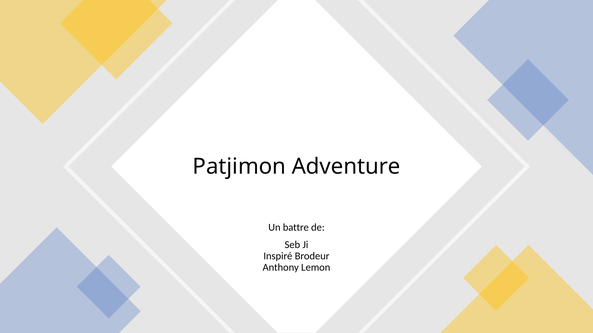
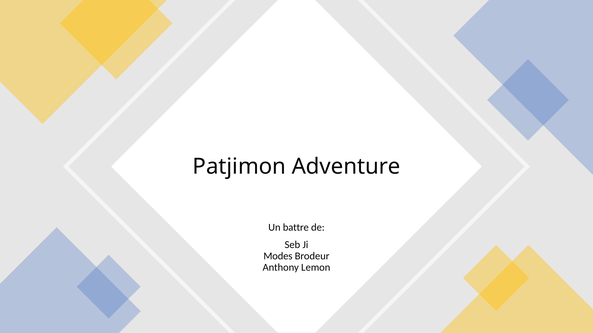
Inspiré: Inspiré -> Modes
